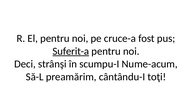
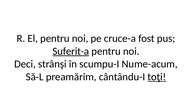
toţi underline: none -> present
